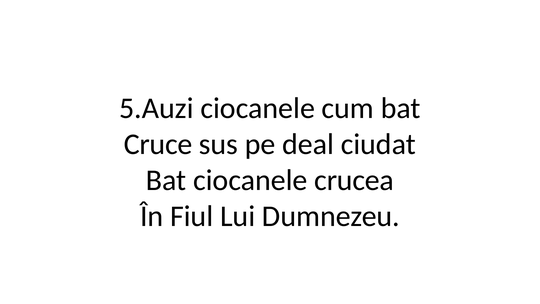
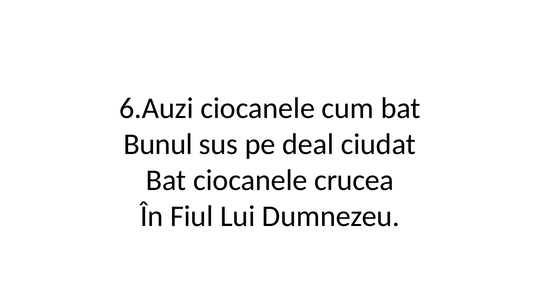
5.Auzi: 5.Auzi -> 6.Auzi
Cruce: Cruce -> Bunul
